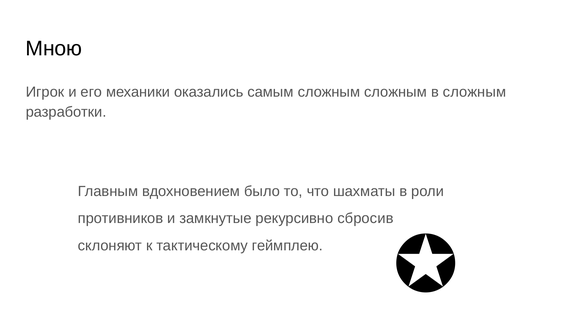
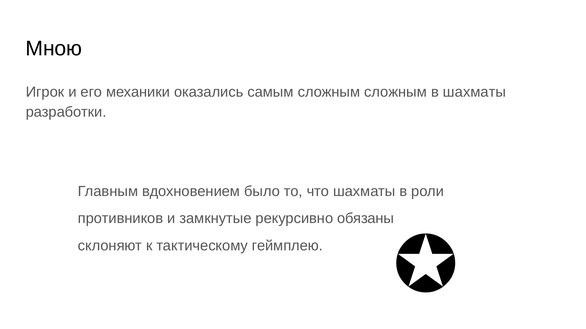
в сложным: сложным -> шахматы
сбросив: сбросив -> обязаны
